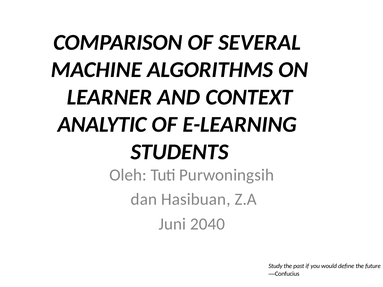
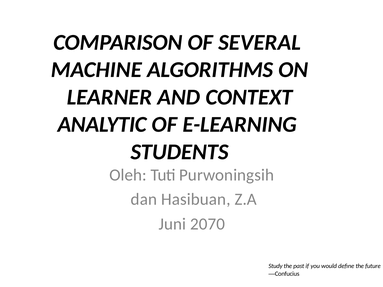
2040: 2040 -> 2070
